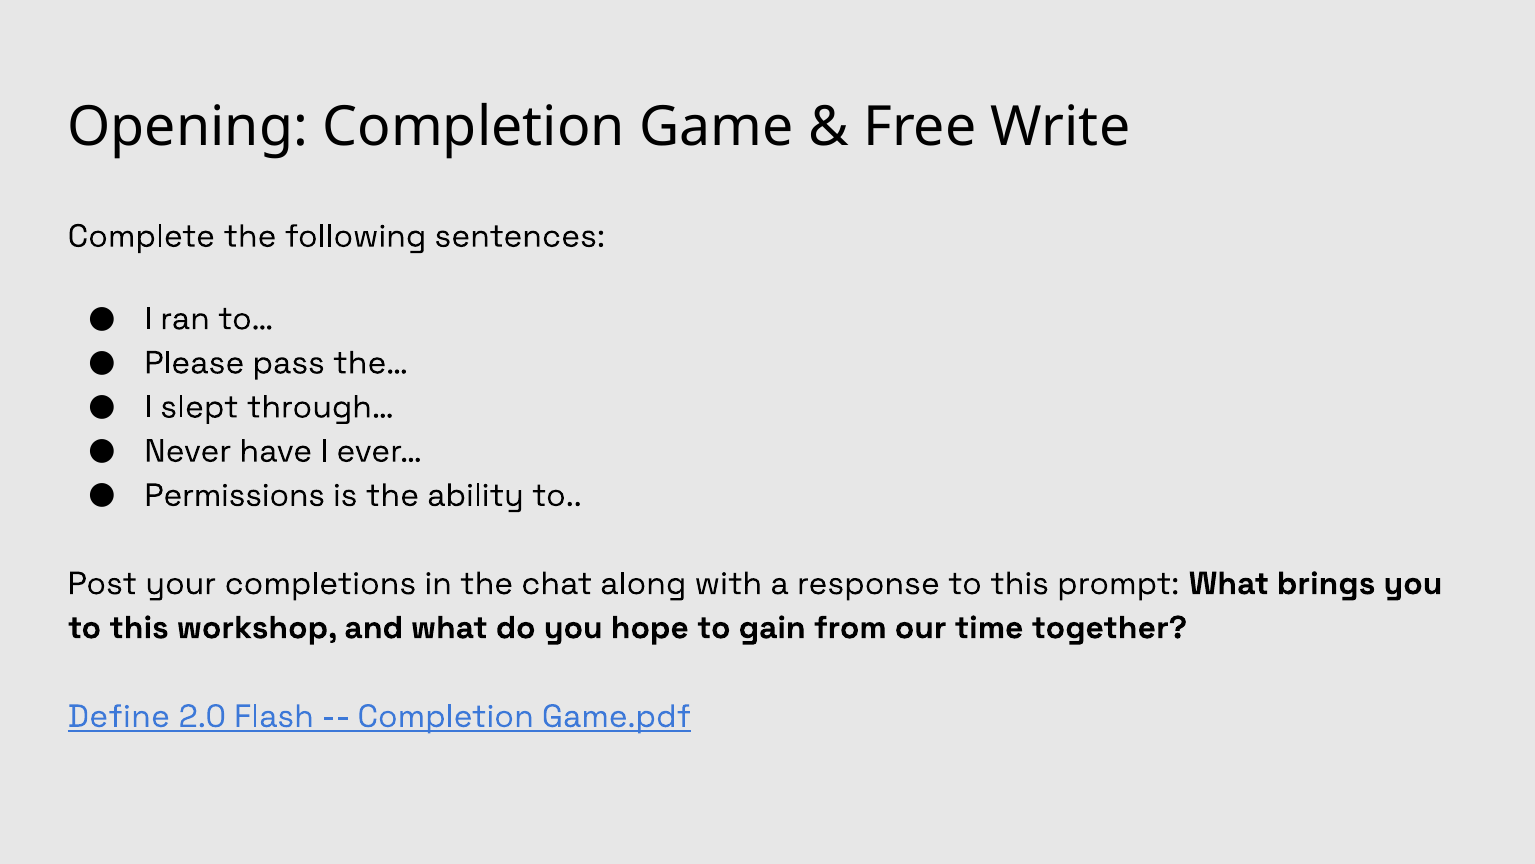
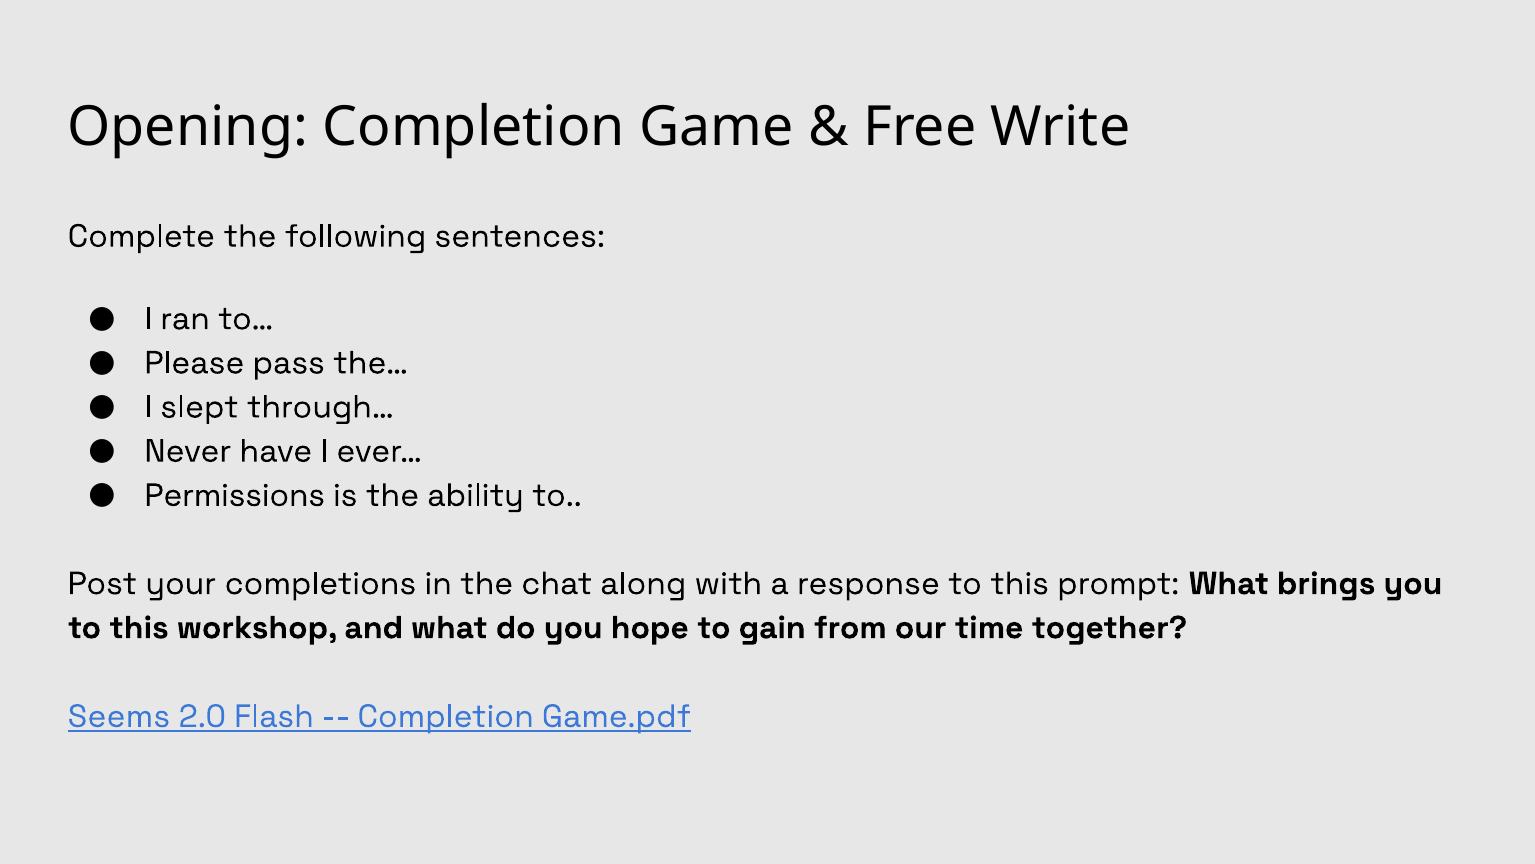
Define: Define -> Seems
